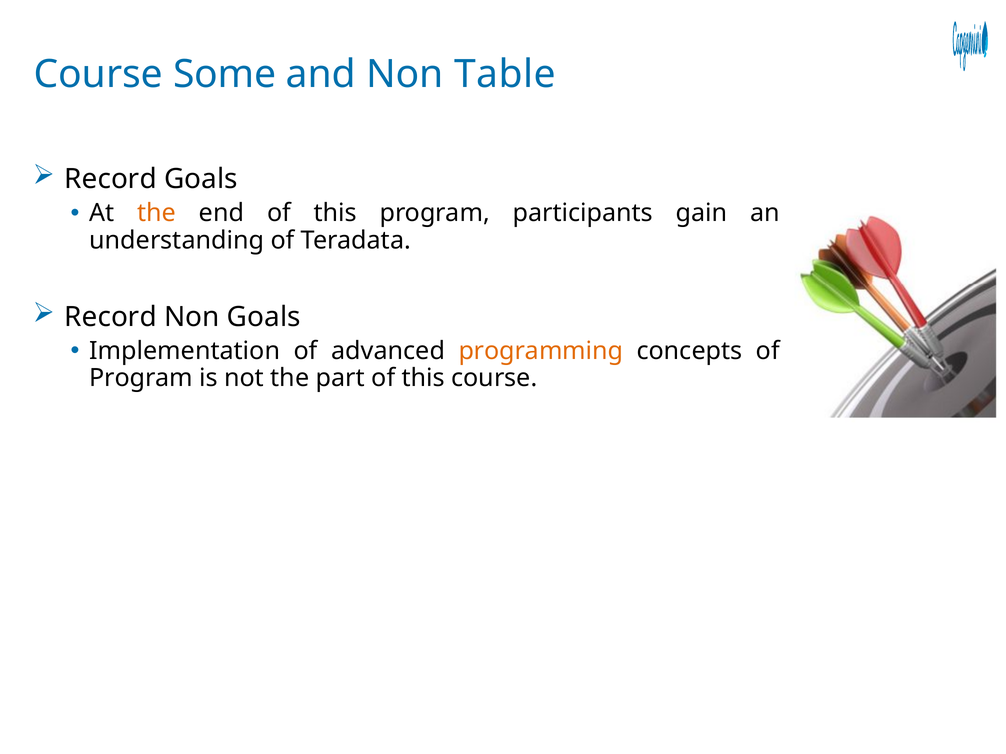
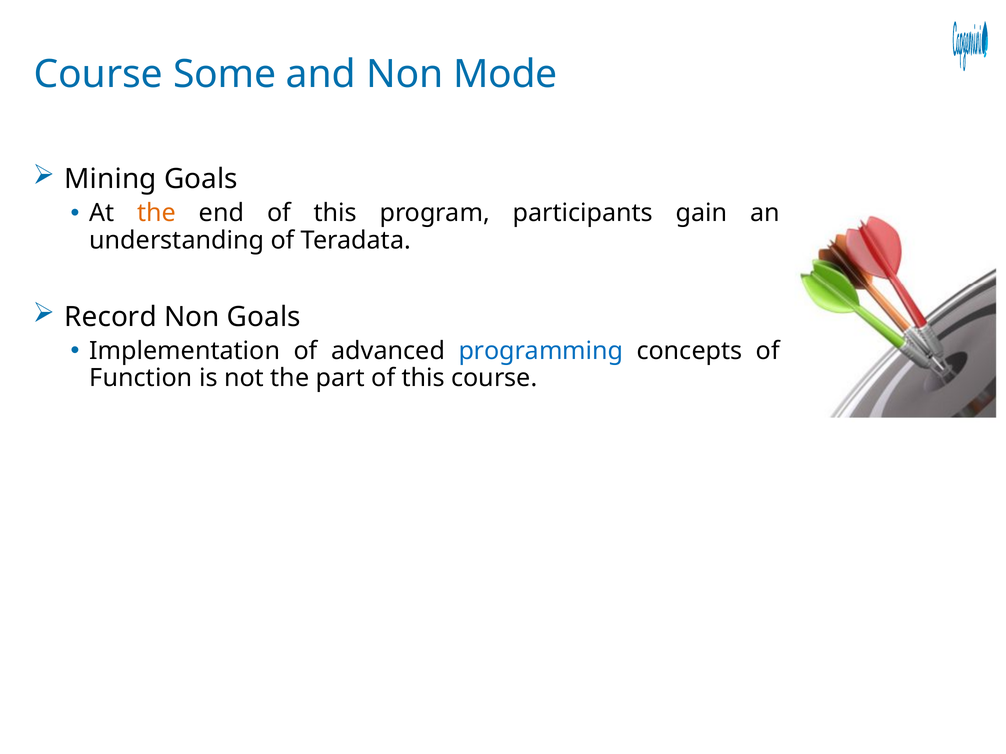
Table: Table -> Mode
Record at (111, 179): Record -> Mining
programming colour: orange -> blue
Program at (141, 378): Program -> Function
